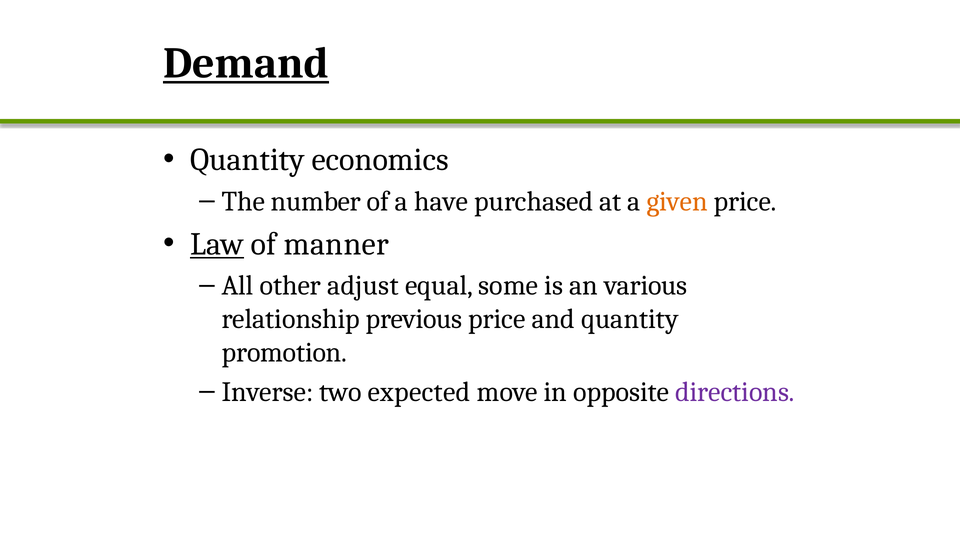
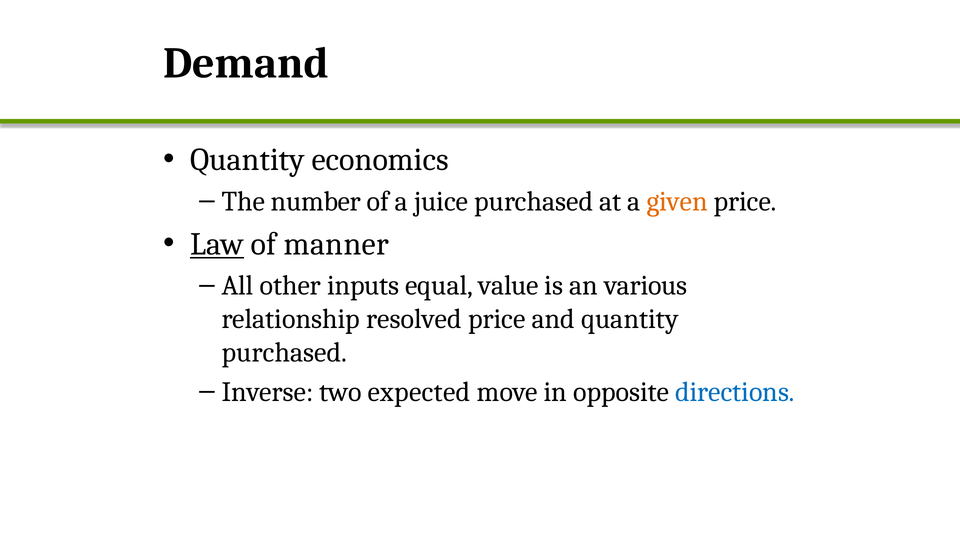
Demand underline: present -> none
have: have -> juice
adjust: adjust -> inputs
some: some -> value
previous: previous -> resolved
promotion at (284, 353): promotion -> purchased
directions colour: purple -> blue
